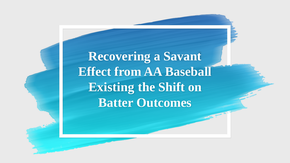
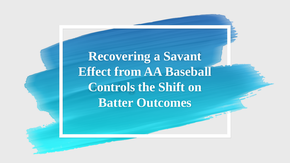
Existing: Existing -> Controls
